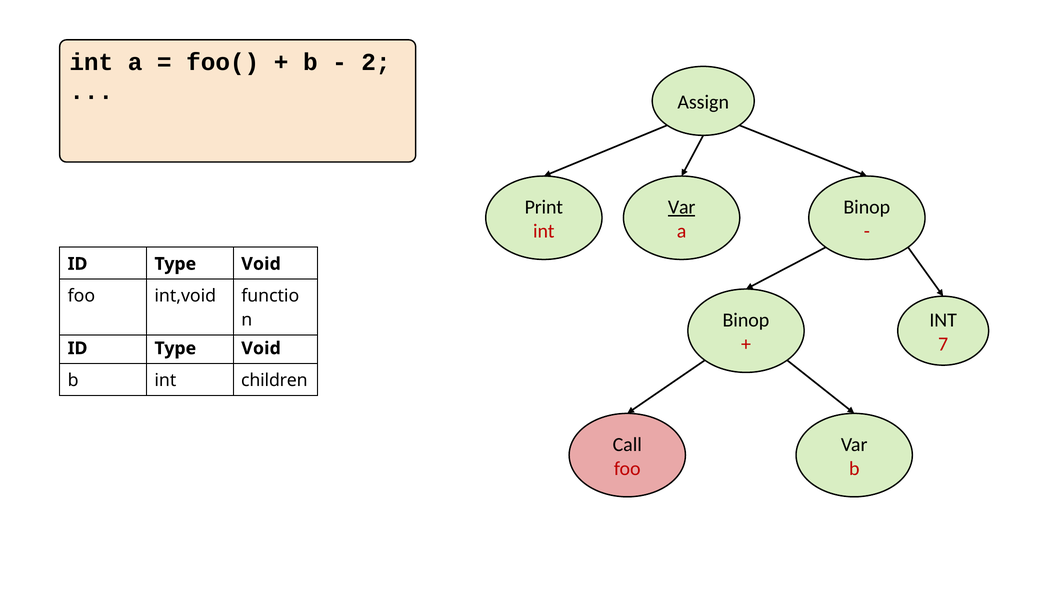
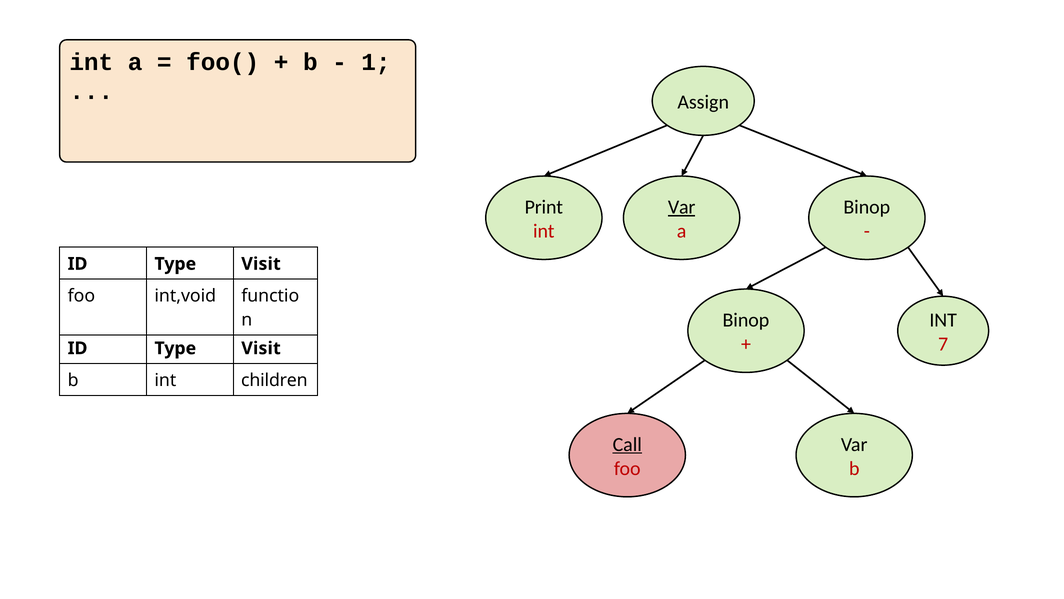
2: 2 -> 1
Void at (261, 264): Void -> Visit
Void at (261, 348): Void -> Visit
Call underline: none -> present
